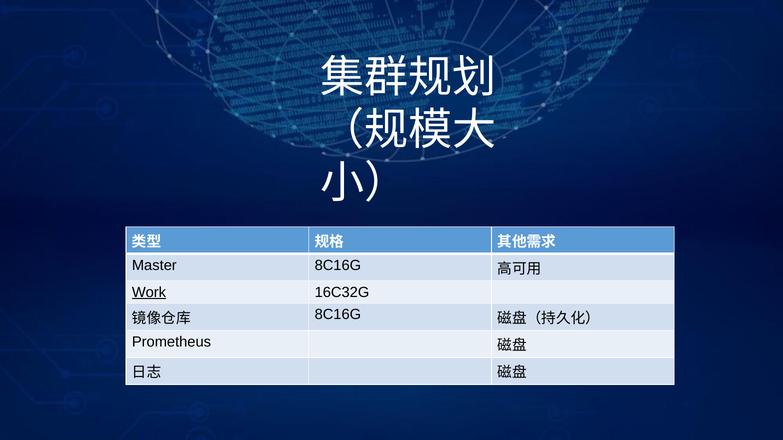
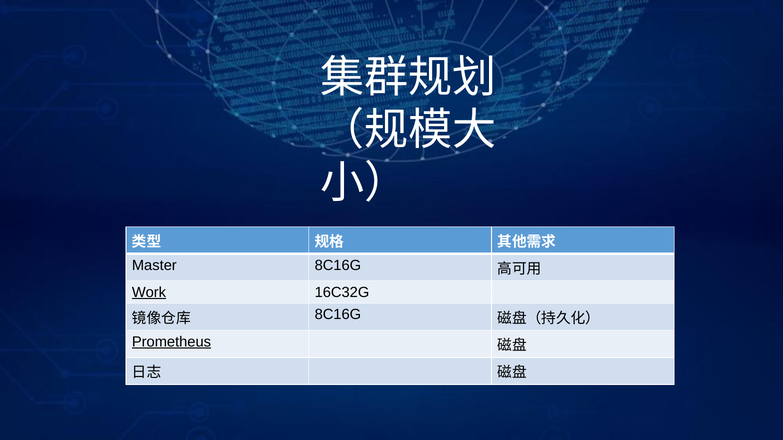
Prometheus underline: none -> present
